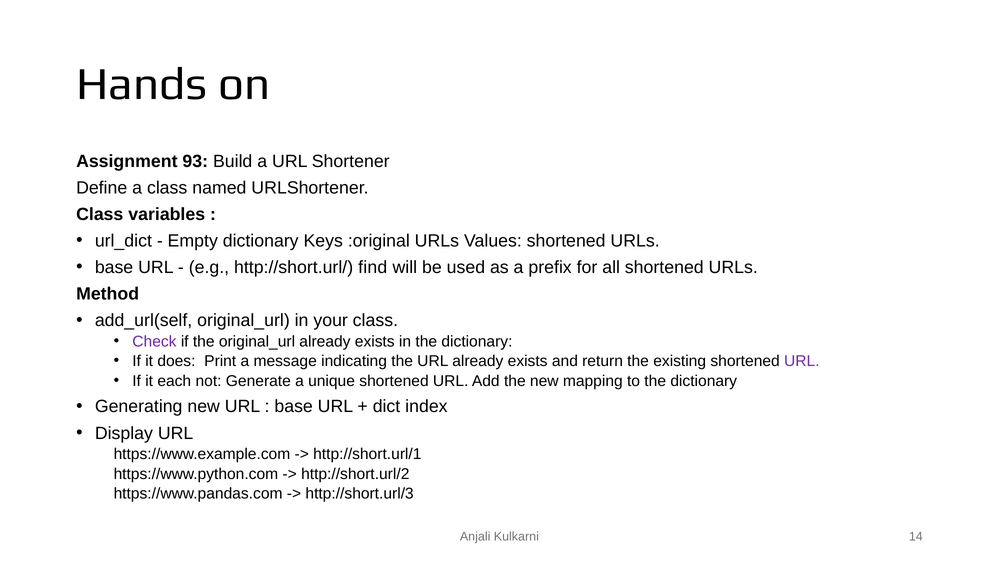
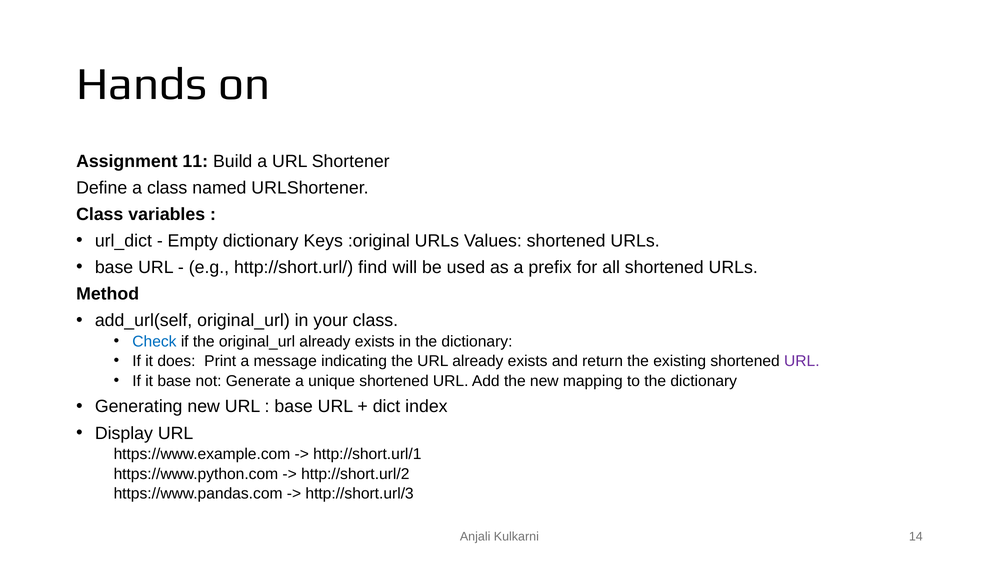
93: 93 -> 11
Check colour: purple -> blue
it each: each -> base
